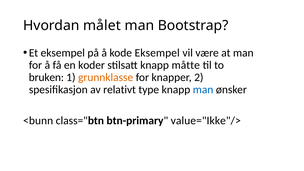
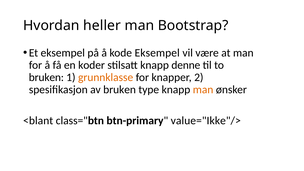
målet: målet -> heller
måtte: måtte -> denne
av relativt: relativt -> bruken
man at (203, 90) colour: blue -> orange
<bunn: <bunn -> <blant
